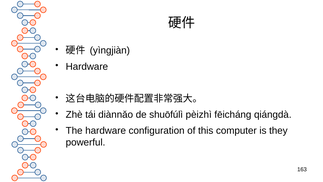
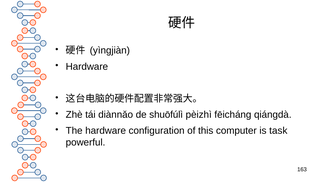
they: they -> task
